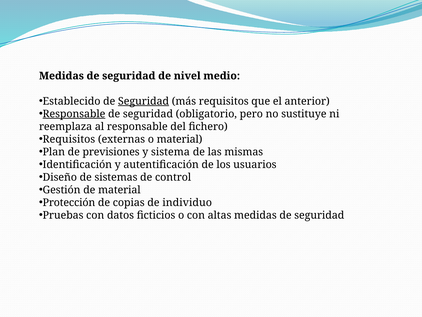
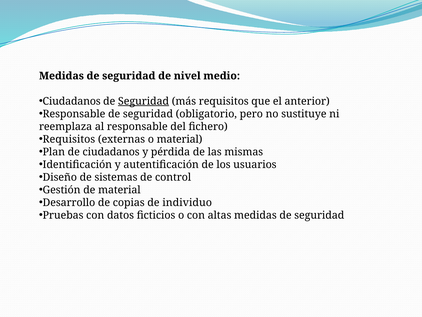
Establecido at (72, 101): Establecido -> Ciudadanos
Responsable at (74, 114) underline: present -> none
de previsiones: previsiones -> ciudadanos
sistema: sistema -> pérdida
Protección: Protección -> Desarrollo
